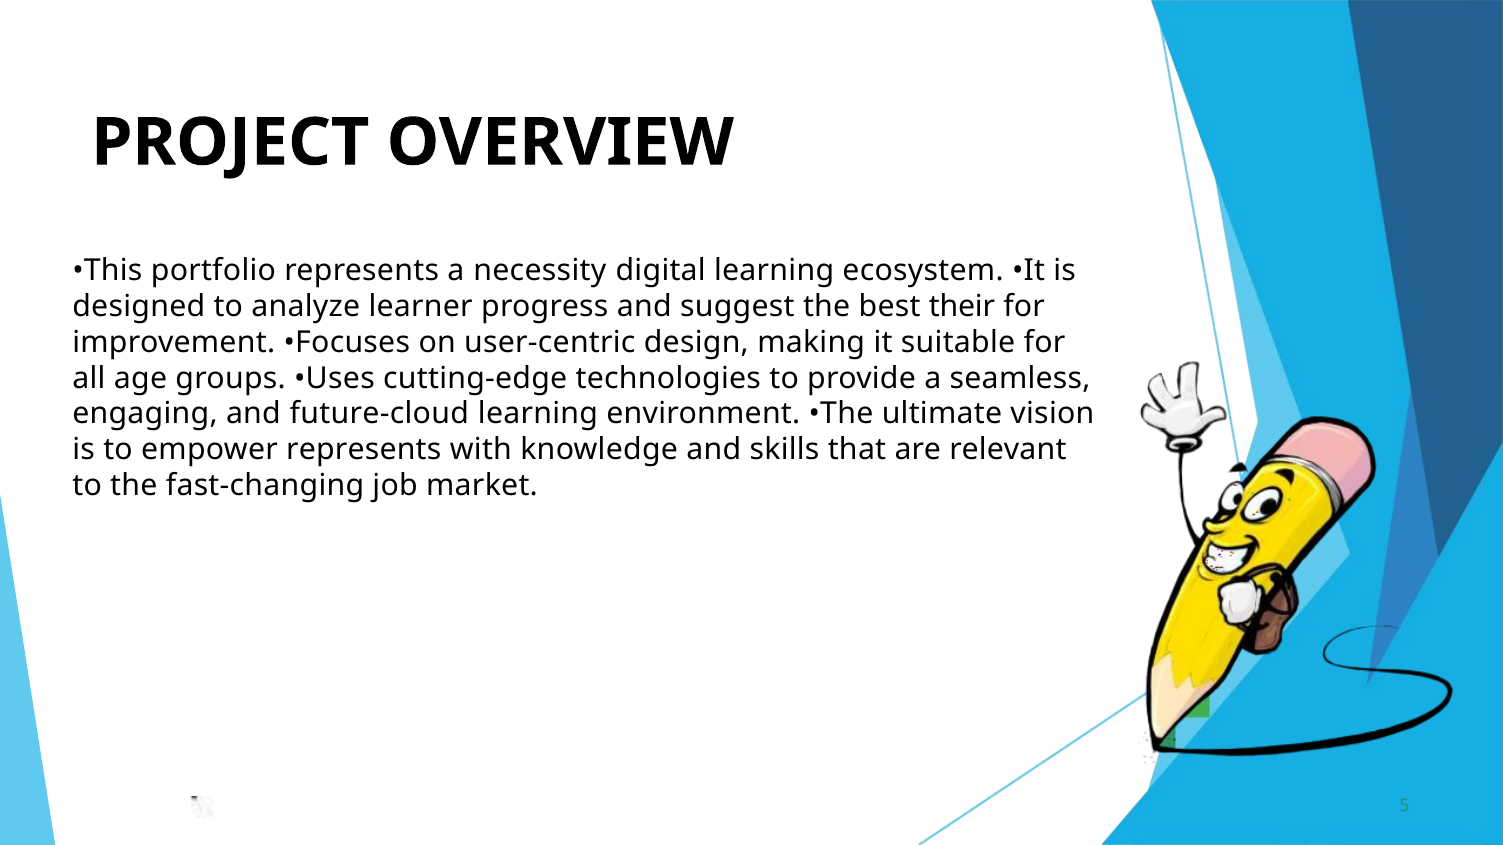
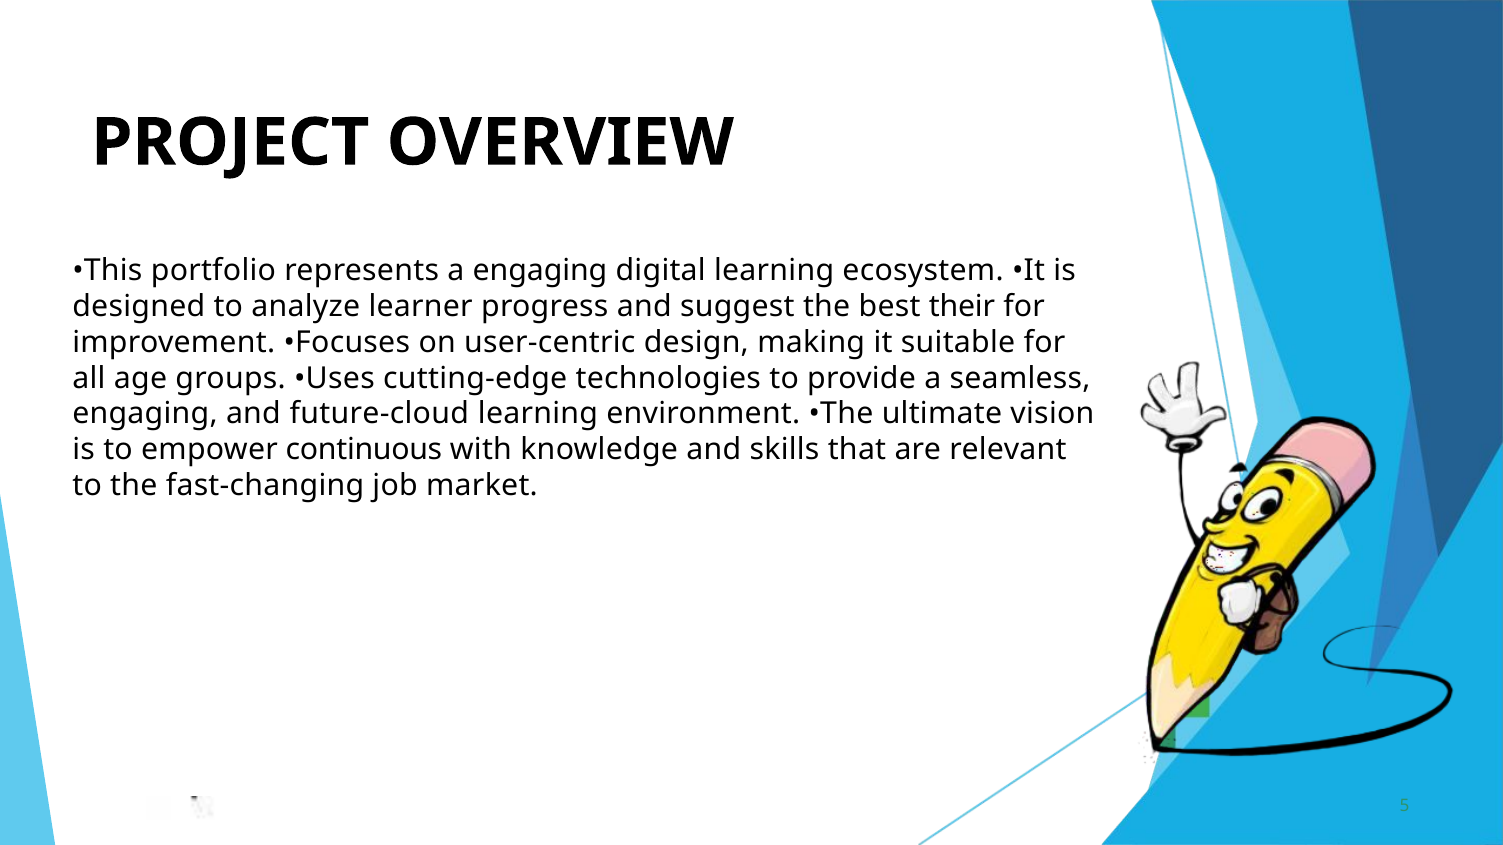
a necessity: necessity -> engaging
empower represents: represents -> continuous
